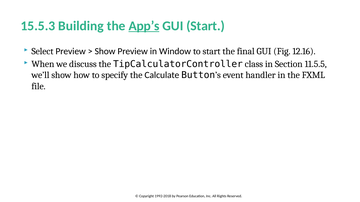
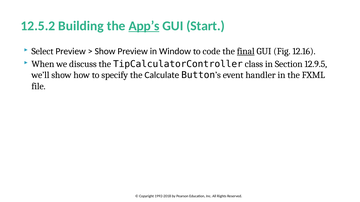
15.5.3: 15.5.3 -> 12.5.2
to start: start -> code
final underline: none -> present
11.5.5: 11.5.5 -> 12.9.5
